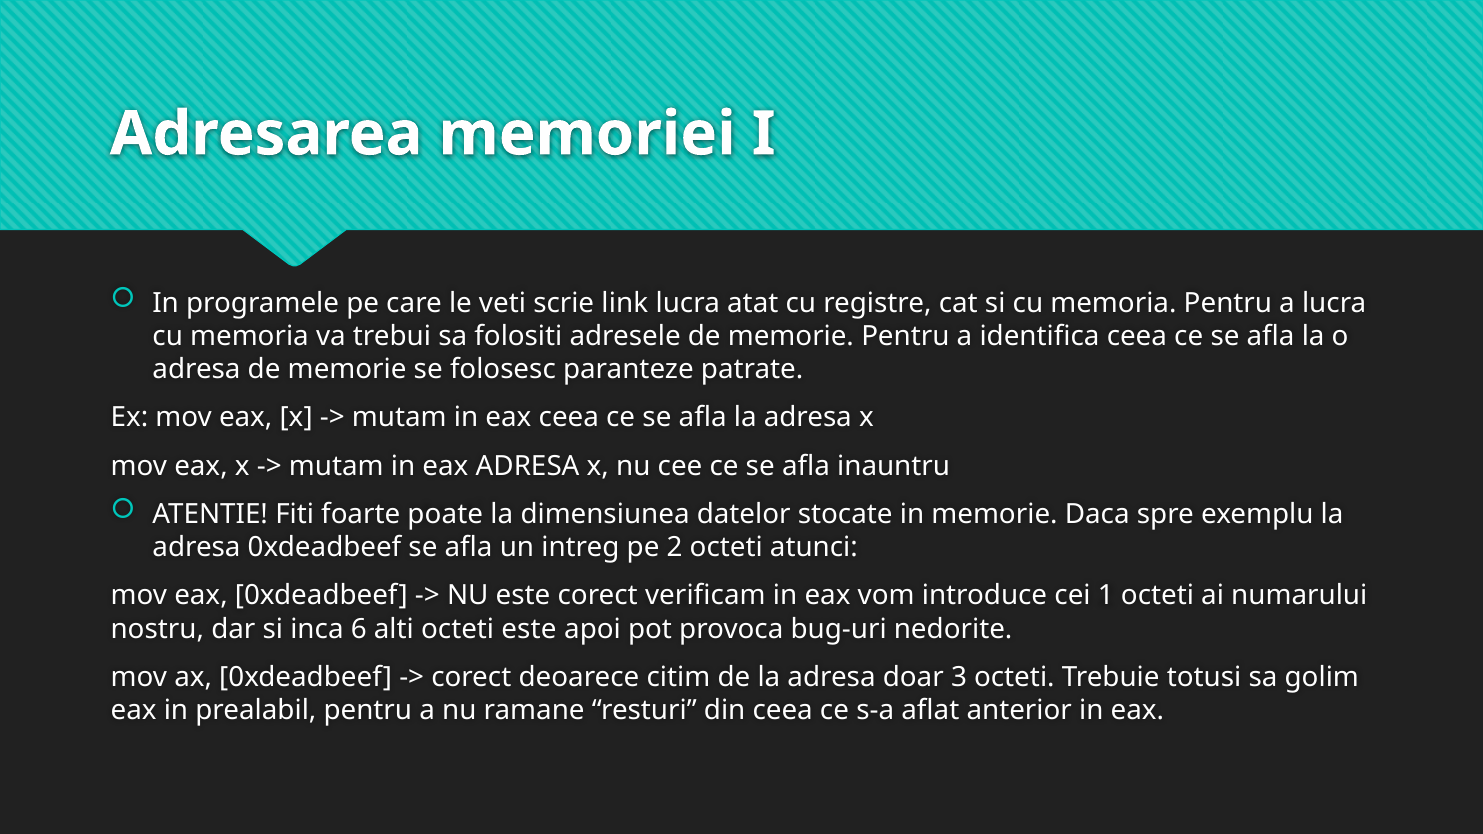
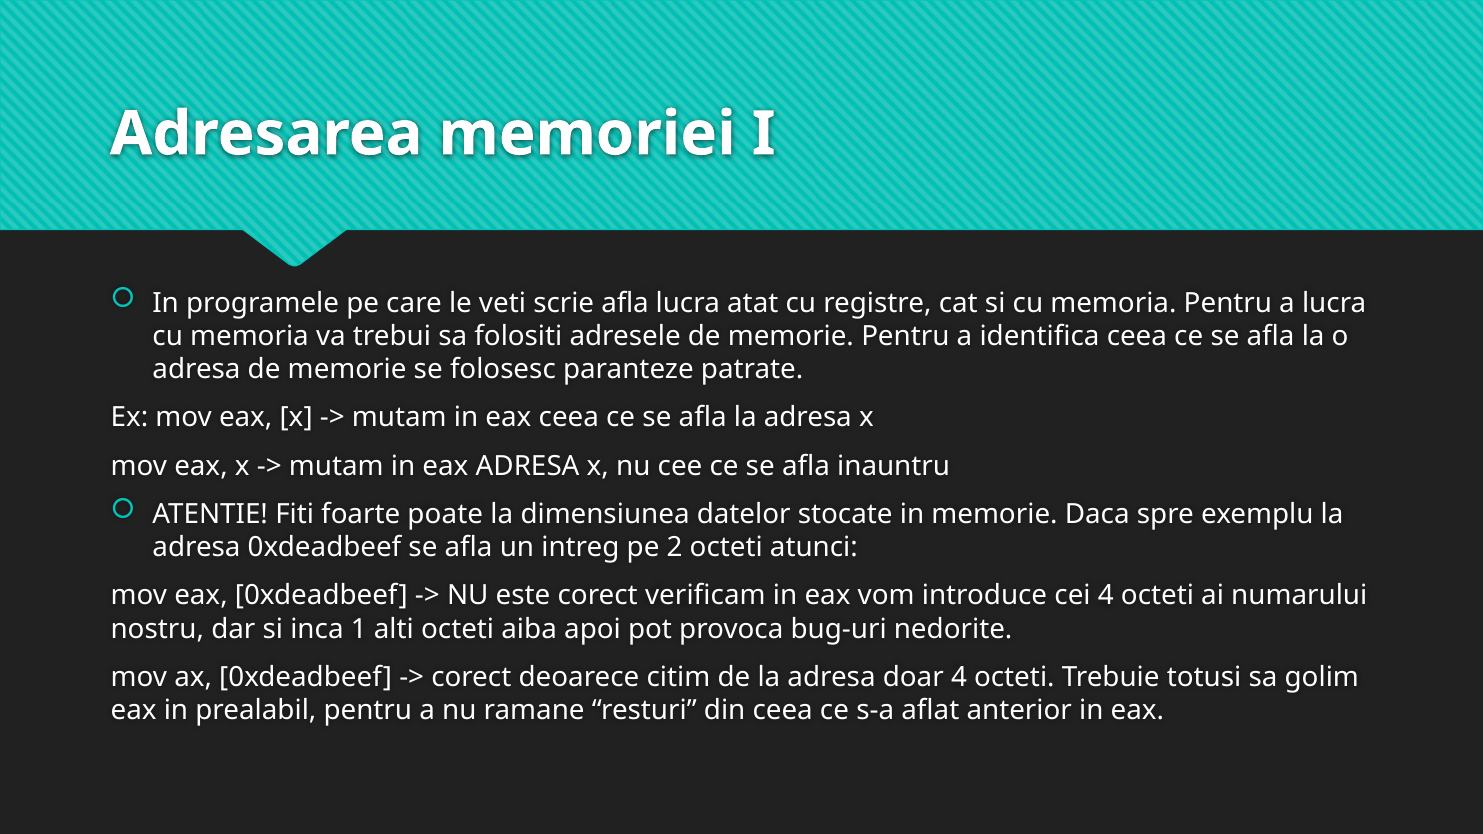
scrie link: link -> afla
cei 1: 1 -> 4
6: 6 -> 1
octeti este: este -> aiba
doar 3: 3 -> 4
